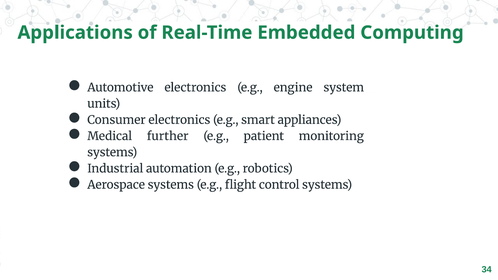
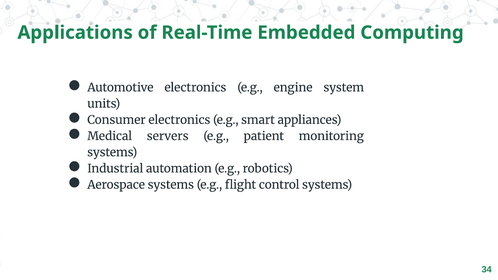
further: further -> servers
